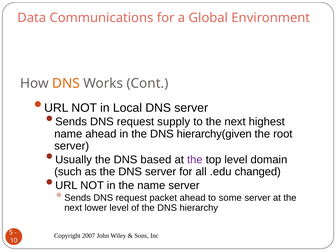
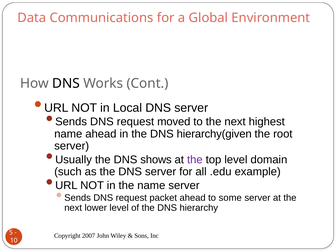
DNS at (66, 84) colour: orange -> black
supply: supply -> moved
based: based -> shows
changed: changed -> example
